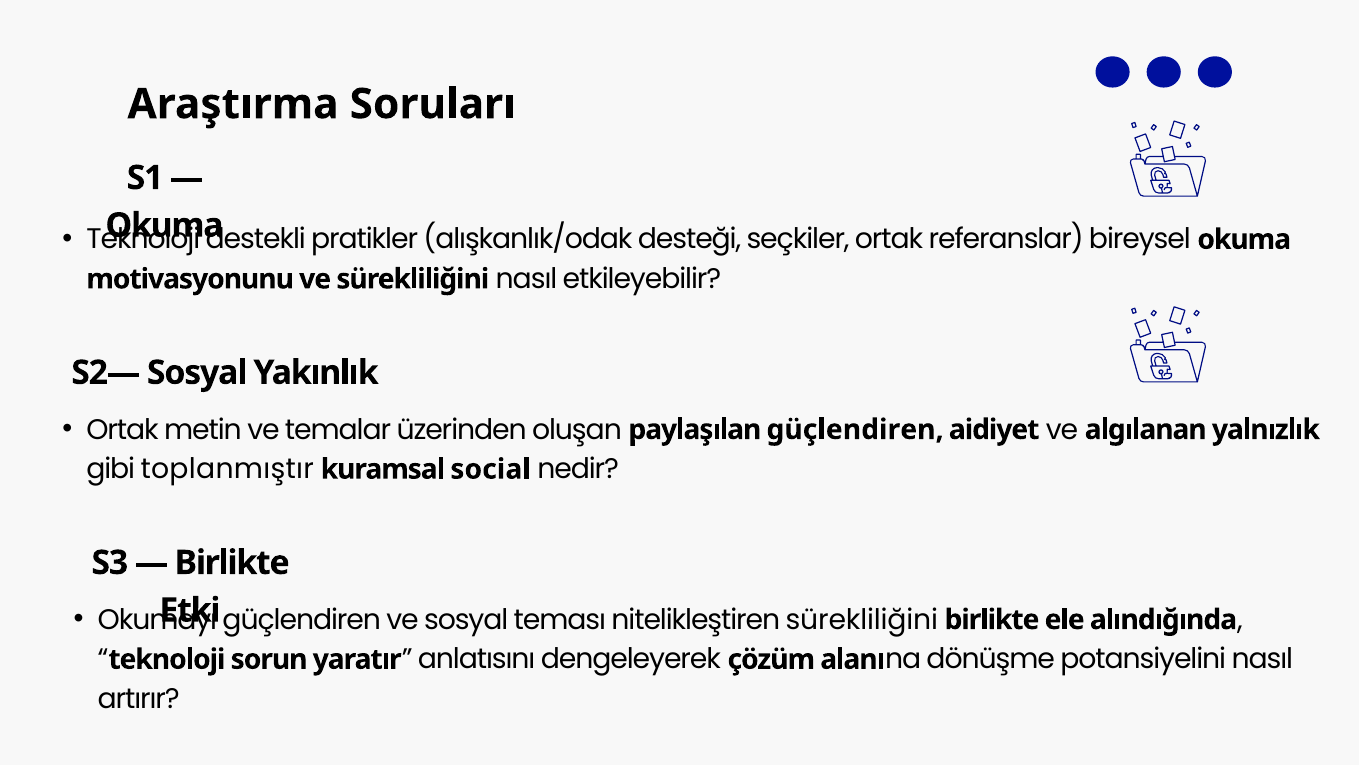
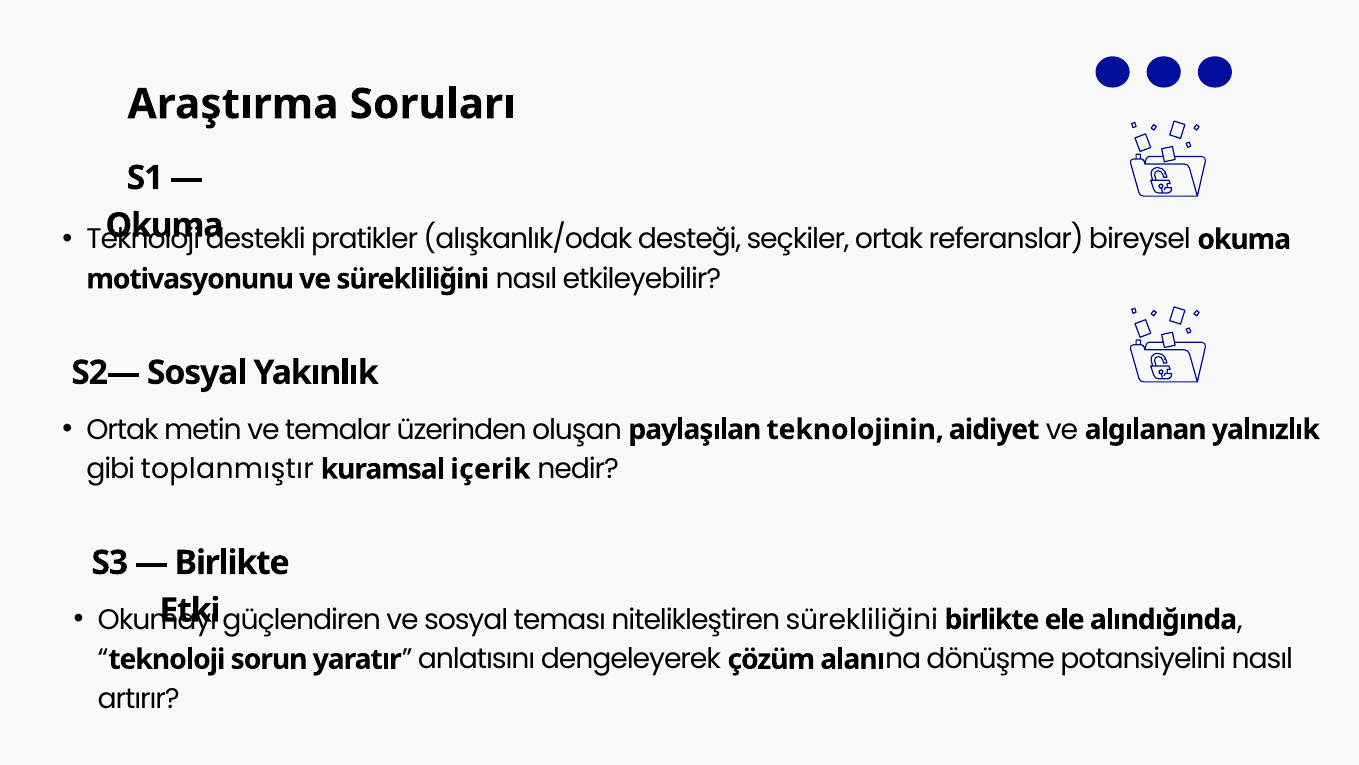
paylaşılan güçlendiren: güçlendiren -> teknolojinin
social: social -> içerik
